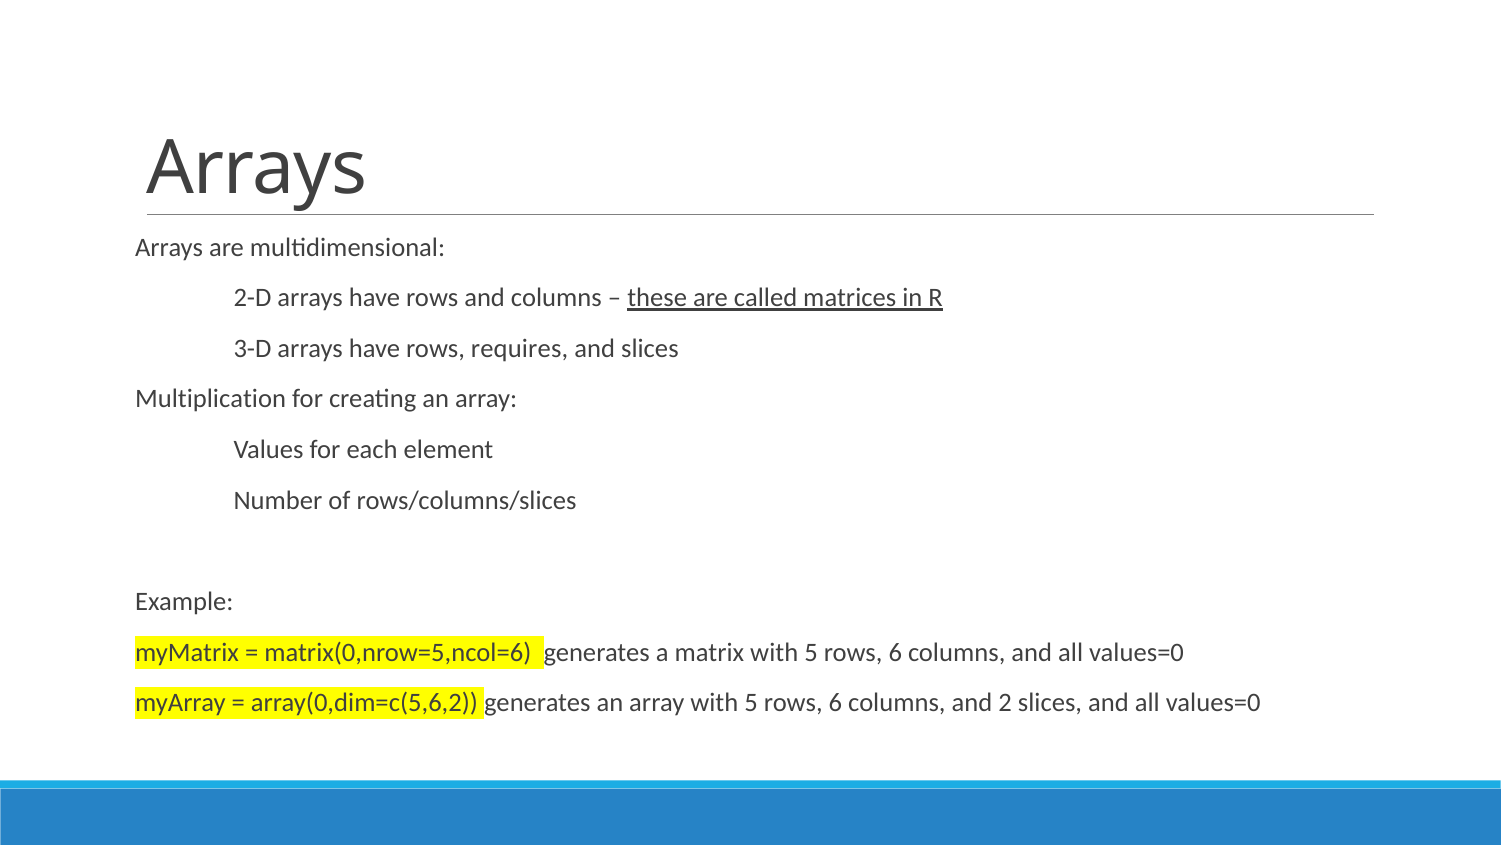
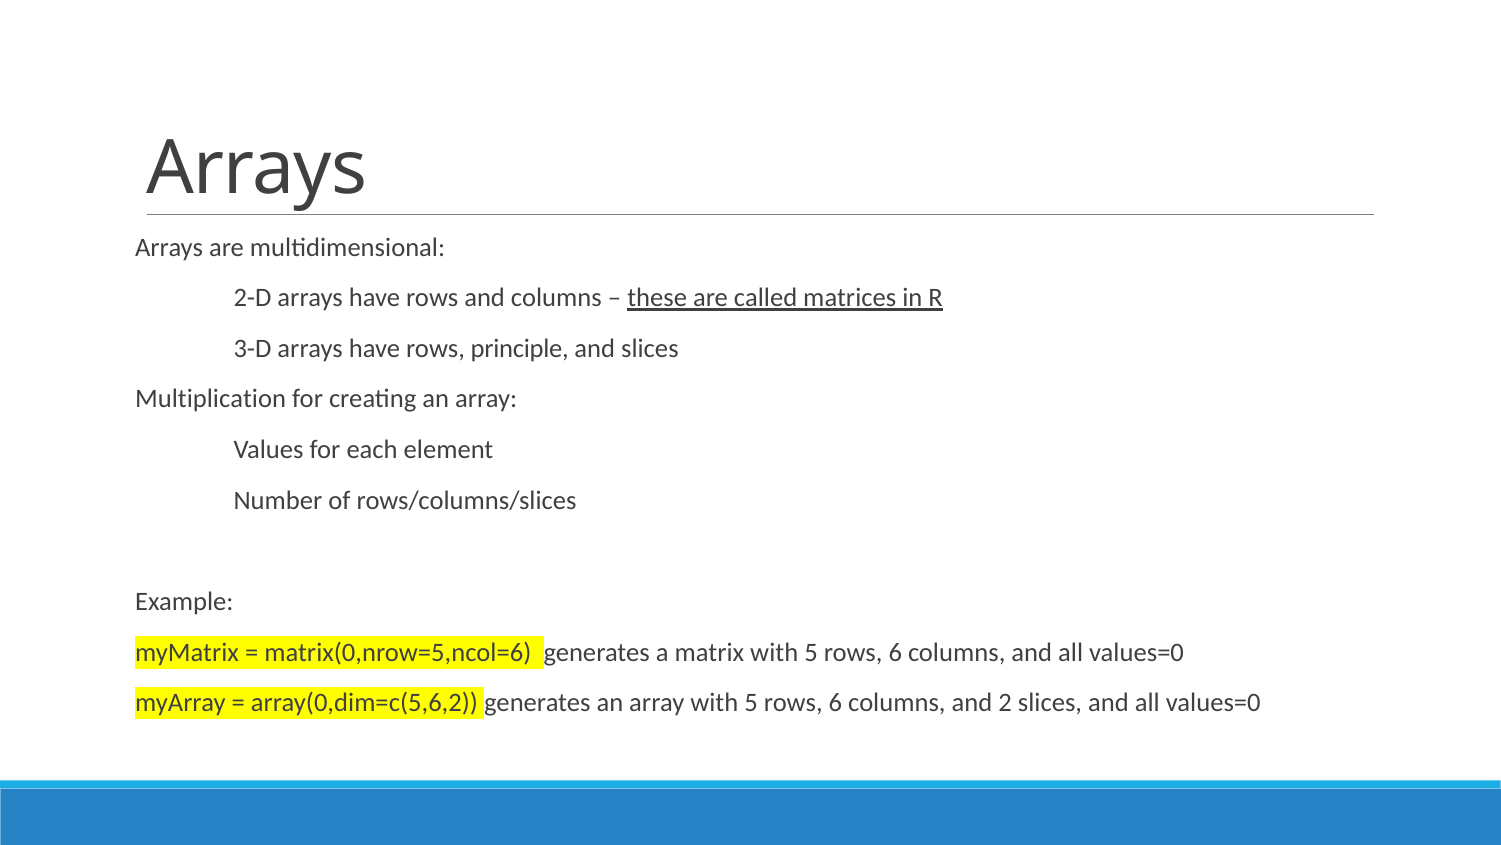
requires: requires -> principle
